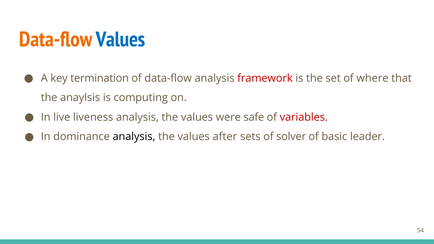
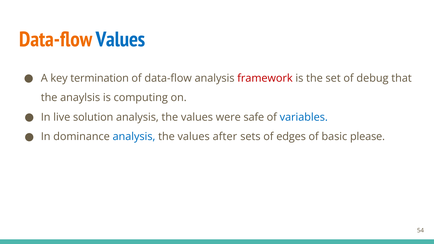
where: where -> debug
liveness: liveness -> solution
variables colour: red -> blue
analysis at (134, 137) colour: black -> blue
solver: solver -> edges
leader: leader -> please
